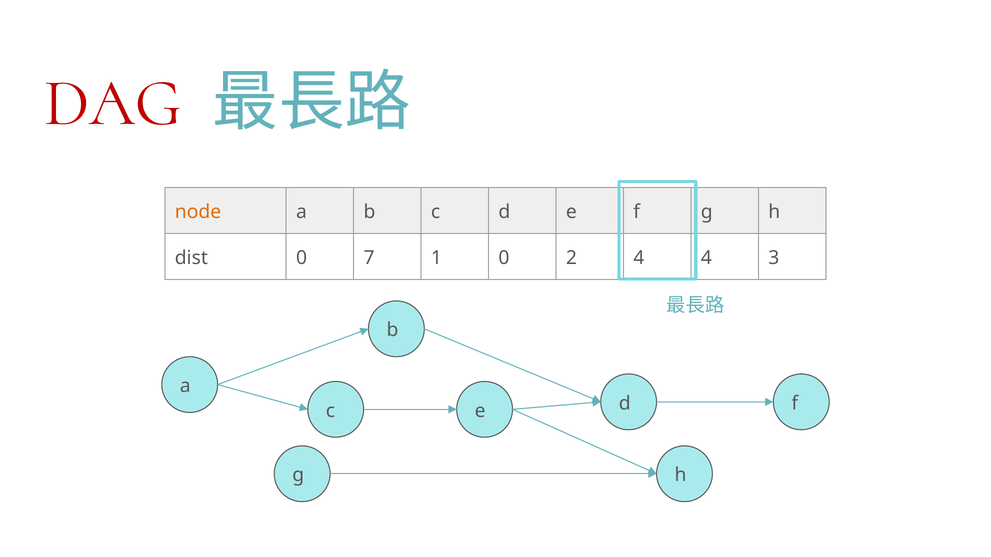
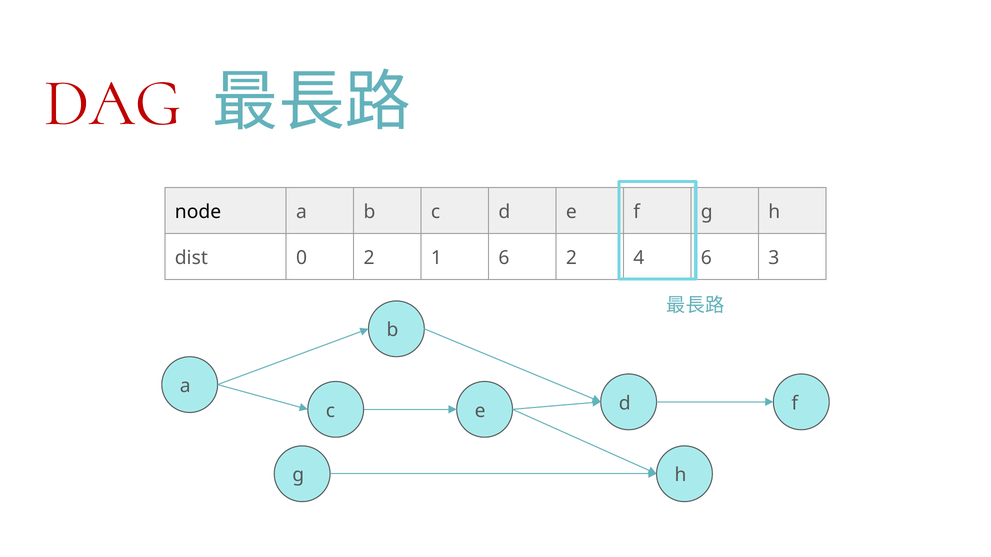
node colour: orange -> black
0 7: 7 -> 2
1 0: 0 -> 6
4 4: 4 -> 6
